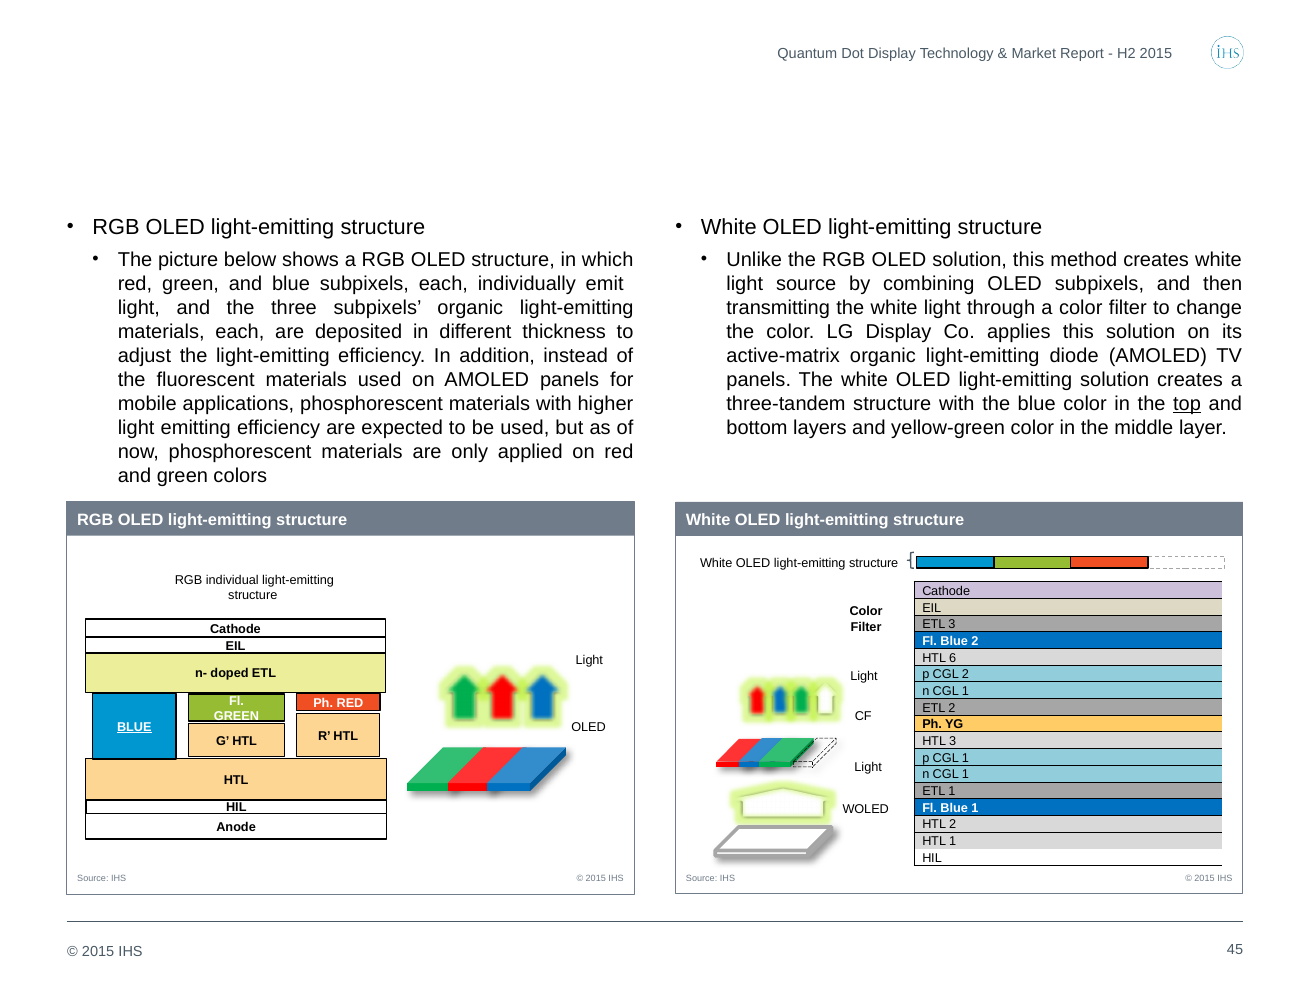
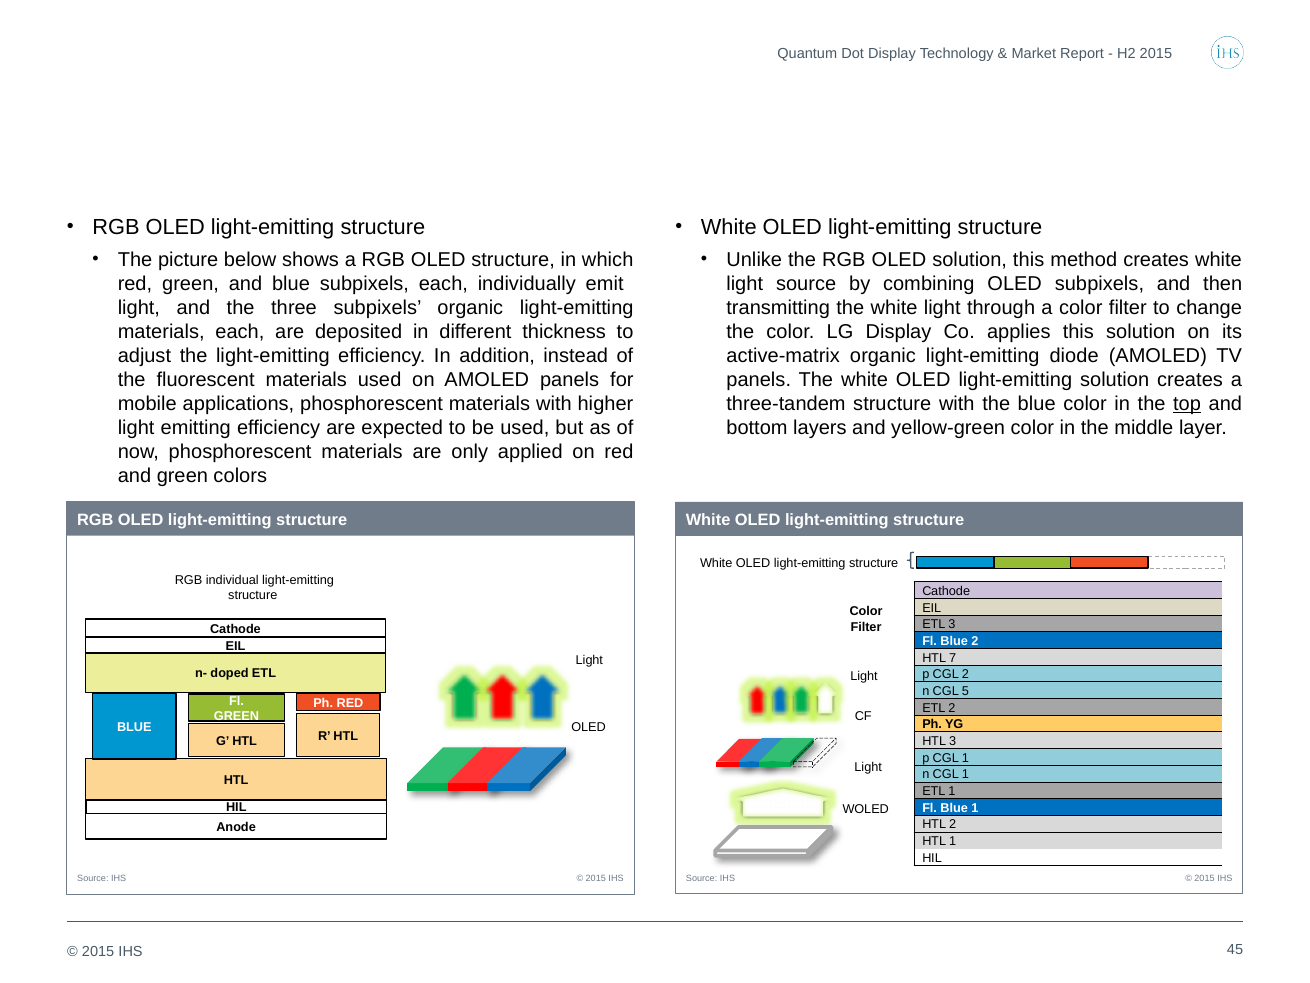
6: 6 -> 7
1 at (965, 691): 1 -> 5
BLUE at (134, 727) underline: present -> none
